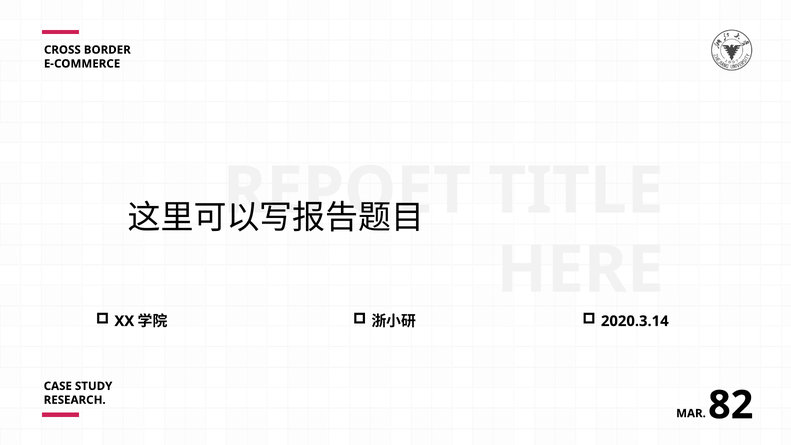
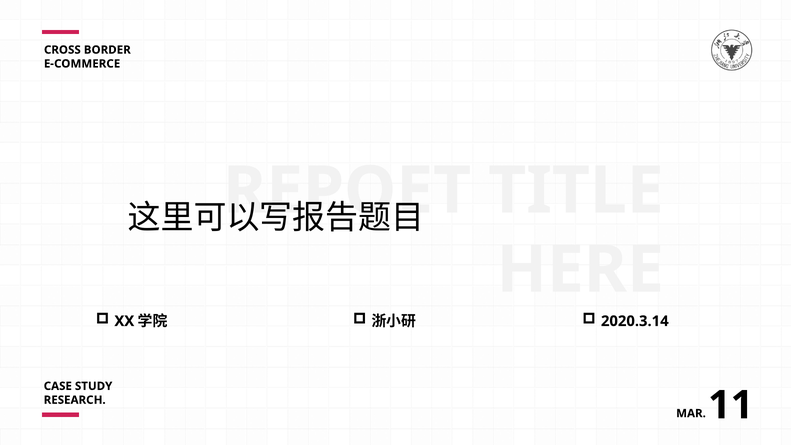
82: 82 -> 11
